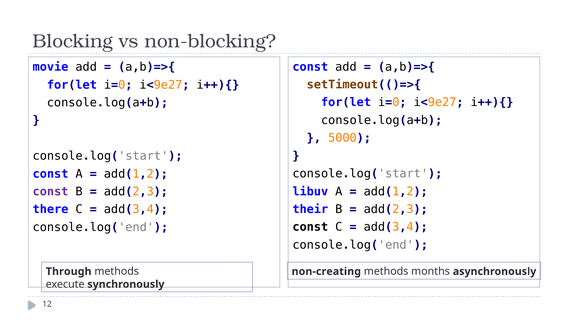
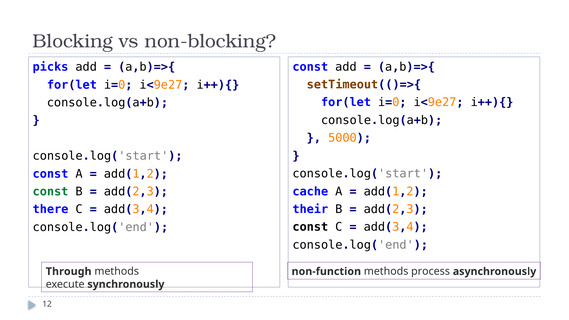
movie: movie -> picks
libuv: libuv -> cache
const at (51, 192) colour: purple -> green
non-creating: non-creating -> non-function
months: months -> process
